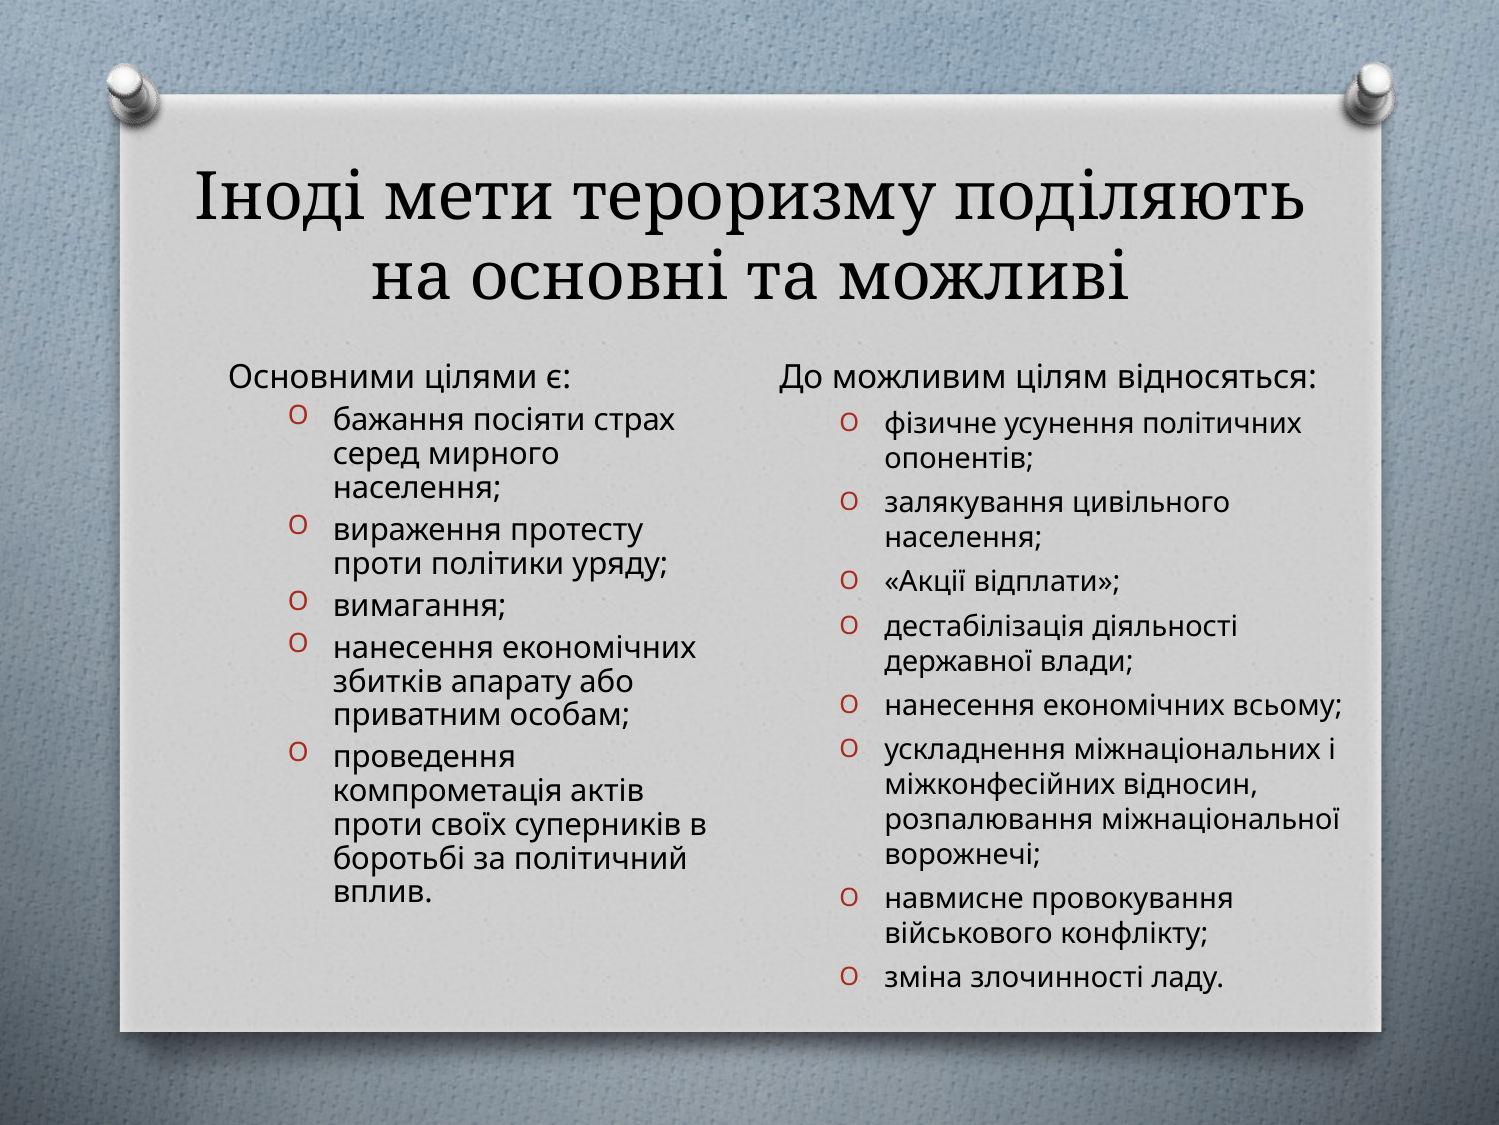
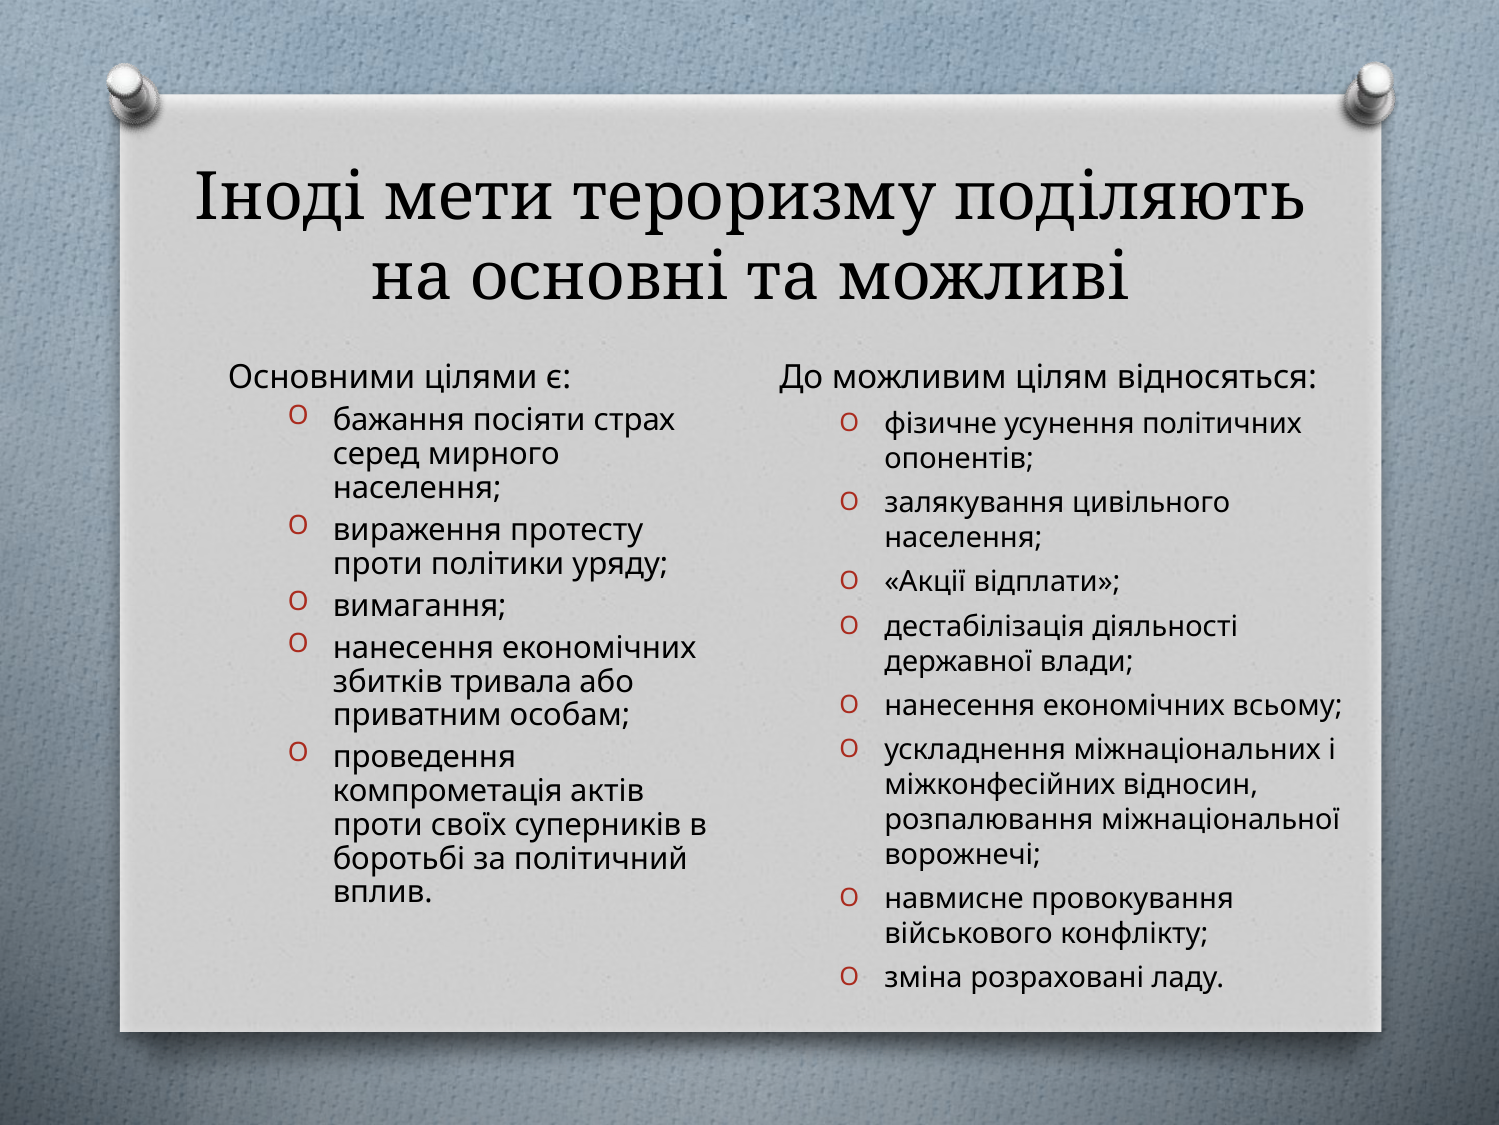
апарату: апарату -> тривала
злочинності: злочинності -> розраховані
